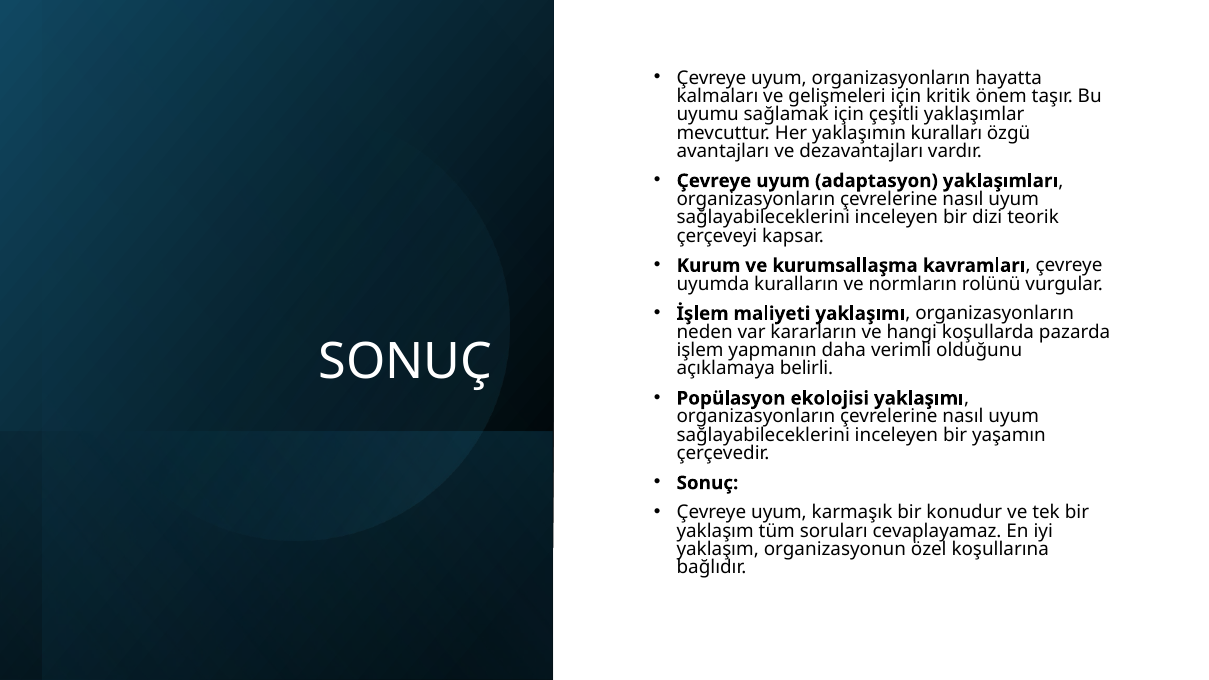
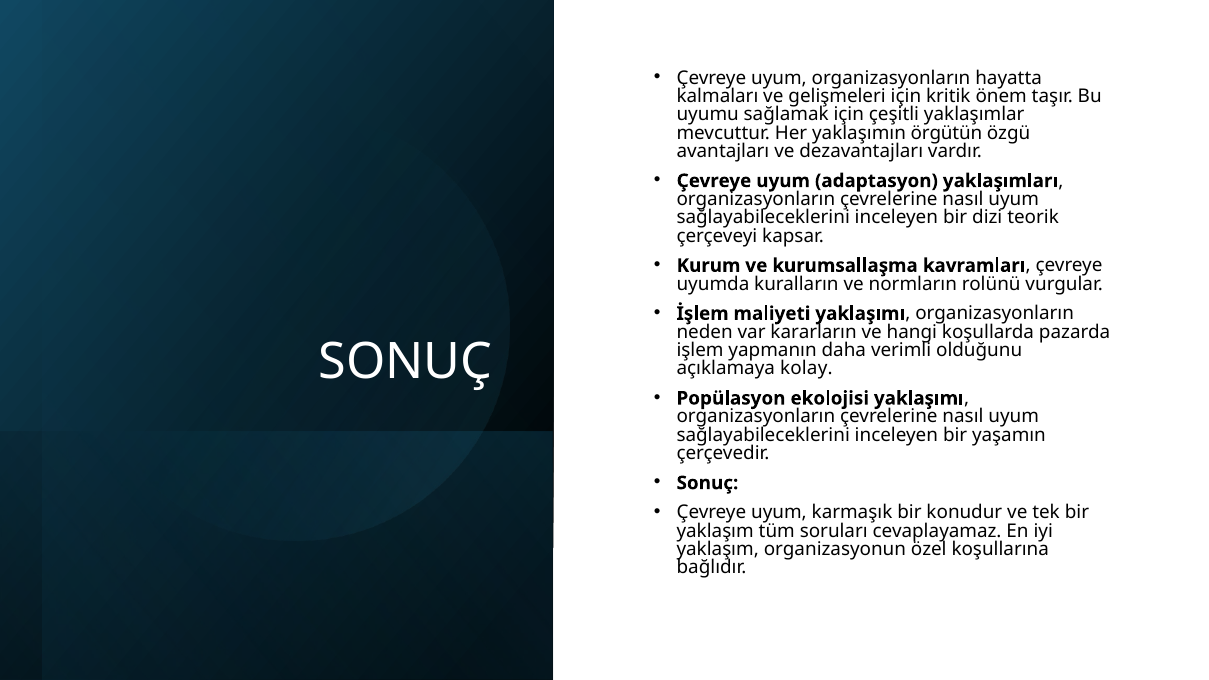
kuralları: kuralları -> örgütün
belirli: belirli -> kolay
